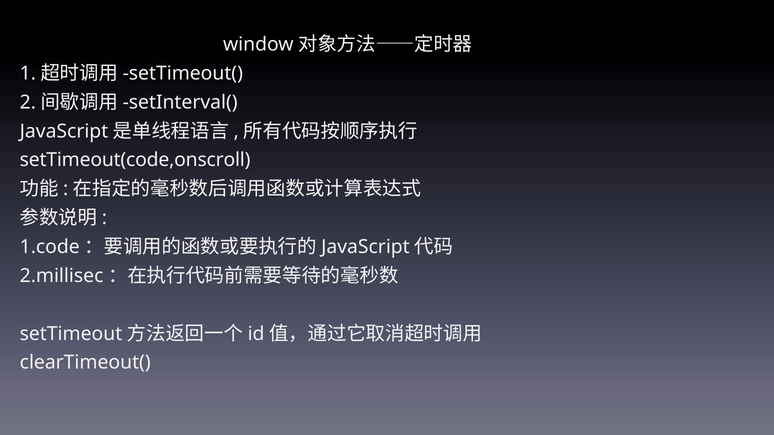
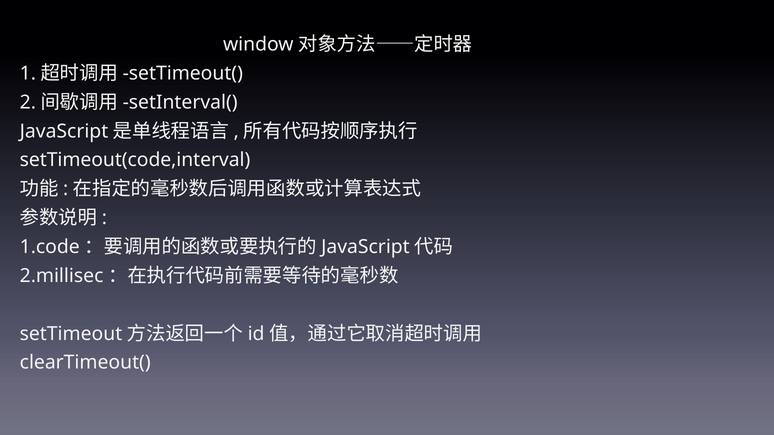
setTimeout(code,onscroll: setTimeout(code,onscroll -> setTimeout(code,interval
